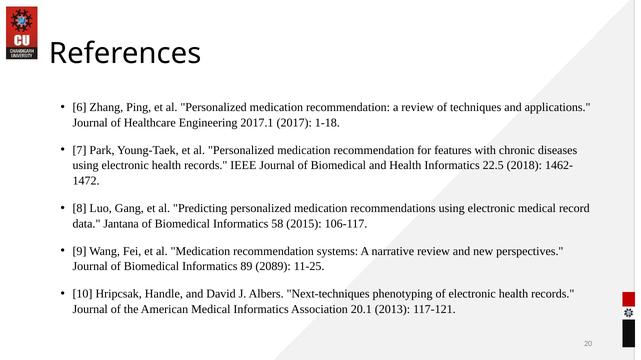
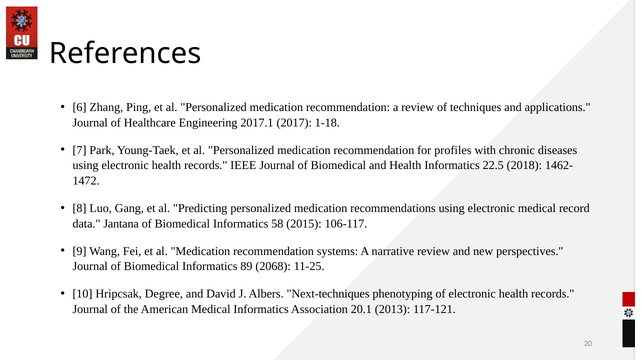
features: features -> profiles
2089: 2089 -> 2068
Handle: Handle -> Degree
